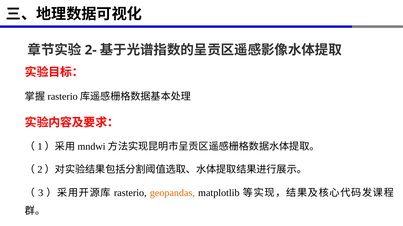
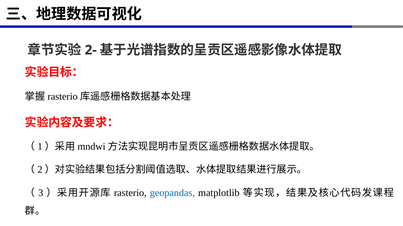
geopandas colour: orange -> blue
